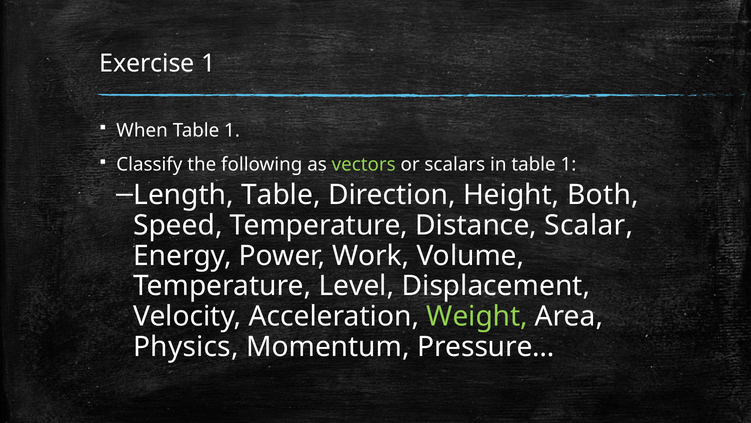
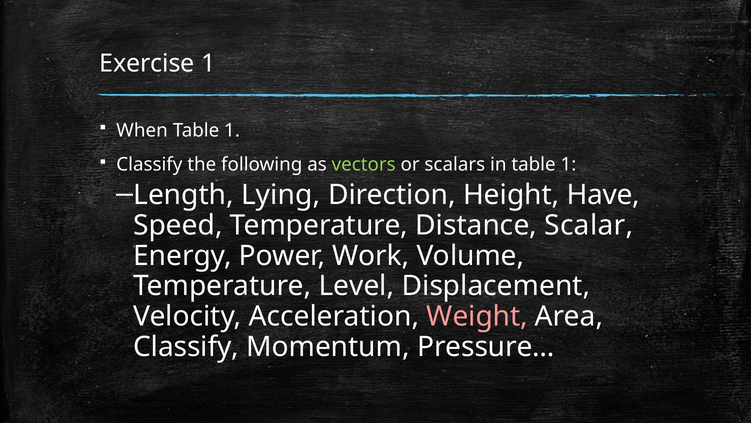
Length Table: Table -> Lying
Both: Both -> Have
Weight colour: light green -> pink
Physics at (186, 347): Physics -> Classify
